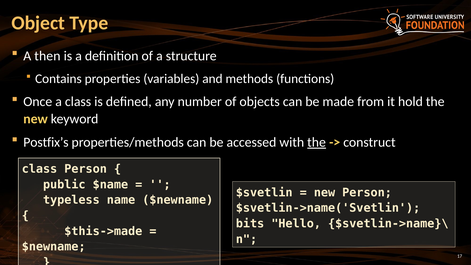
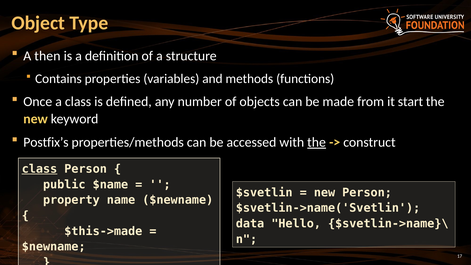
hold: hold -> start
class at (40, 169) underline: none -> present
typeless: typeless -> property
bits: bits -> data
